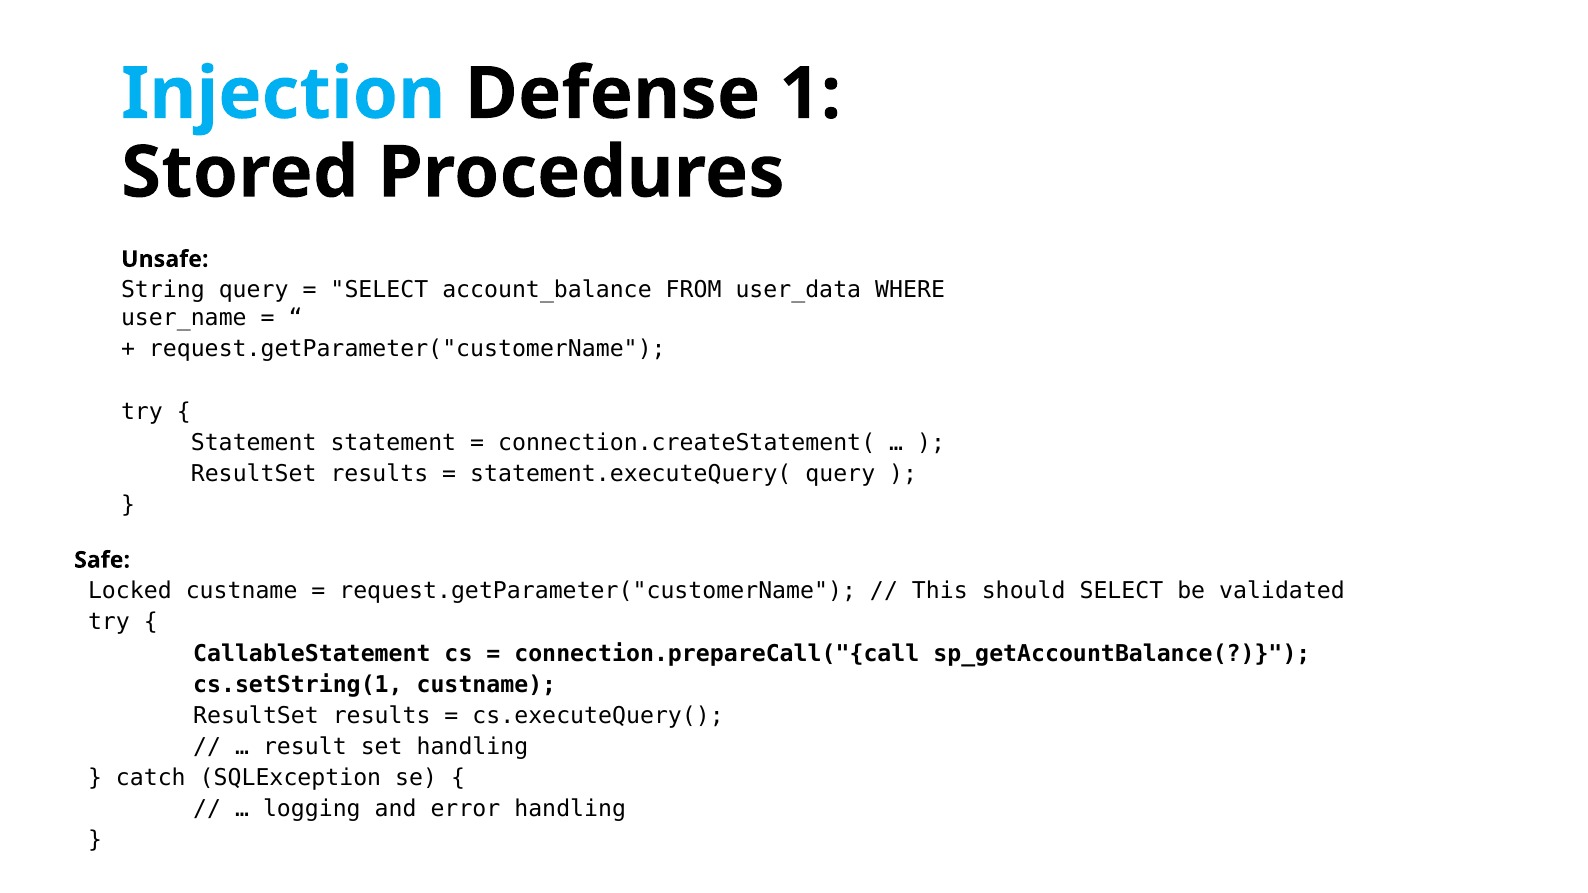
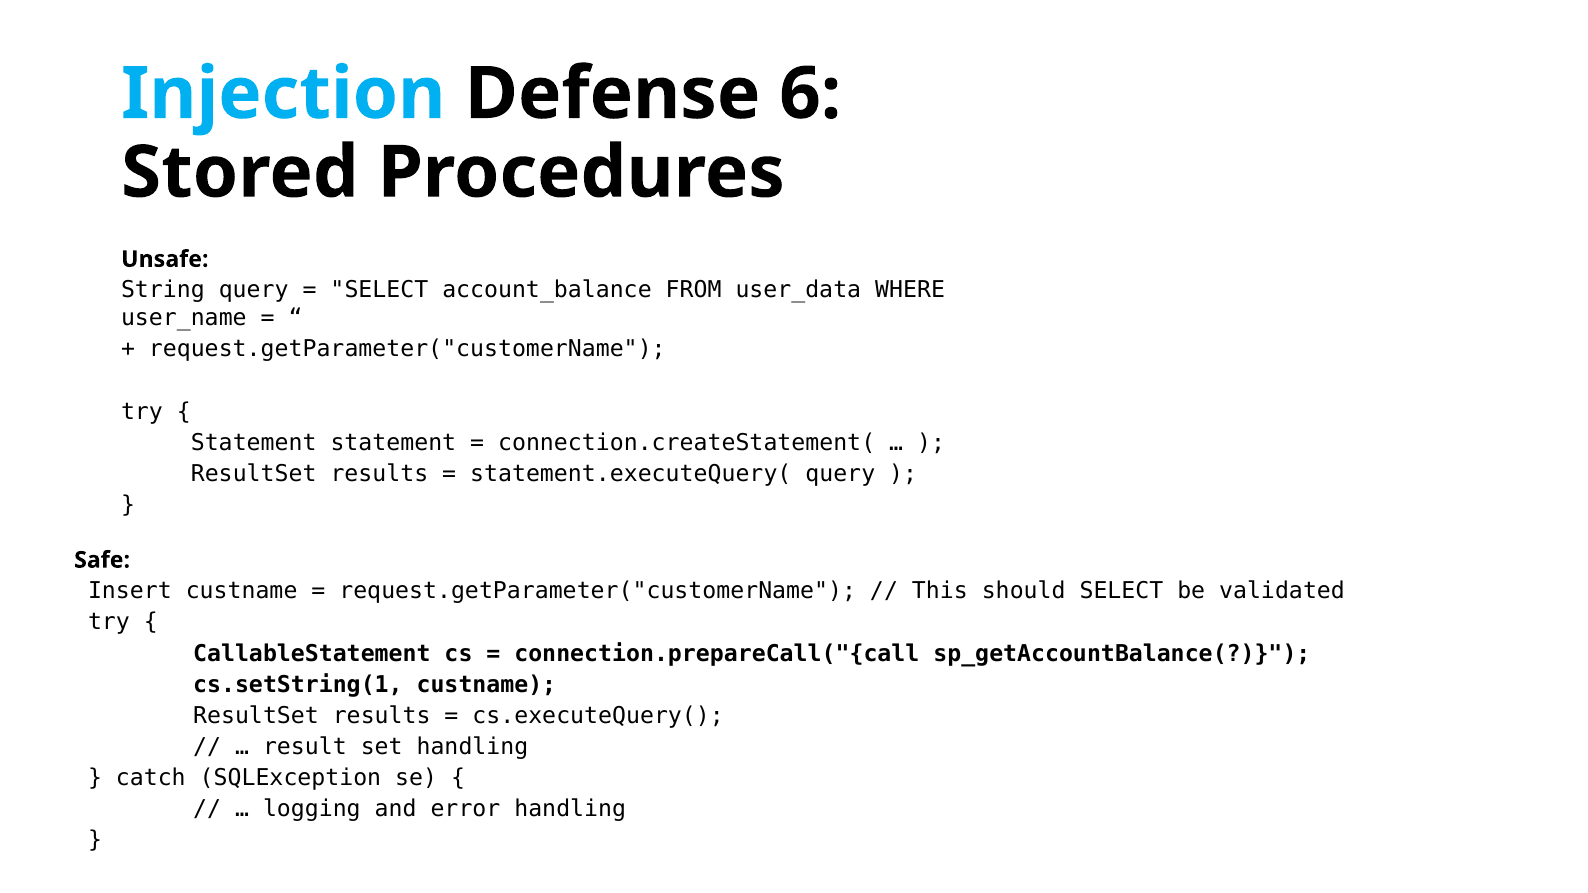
1: 1 -> 6
Locked: Locked -> Insert
